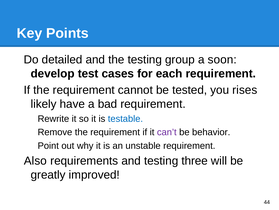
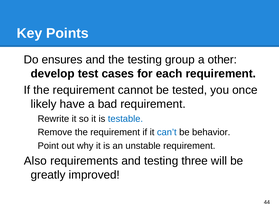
detailed: detailed -> ensures
soon: soon -> other
rises: rises -> once
can’t colour: purple -> blue
